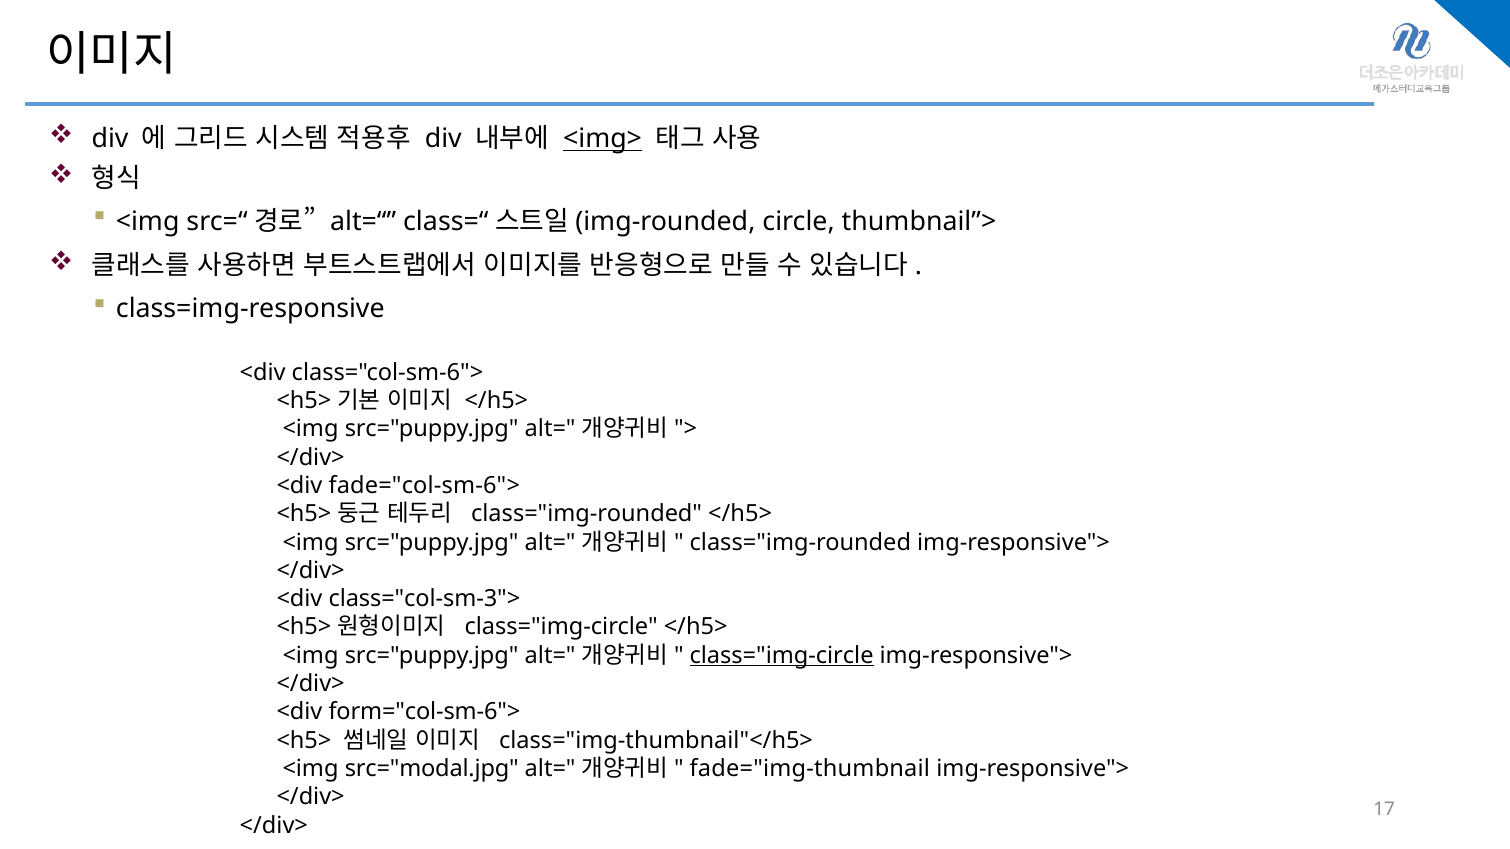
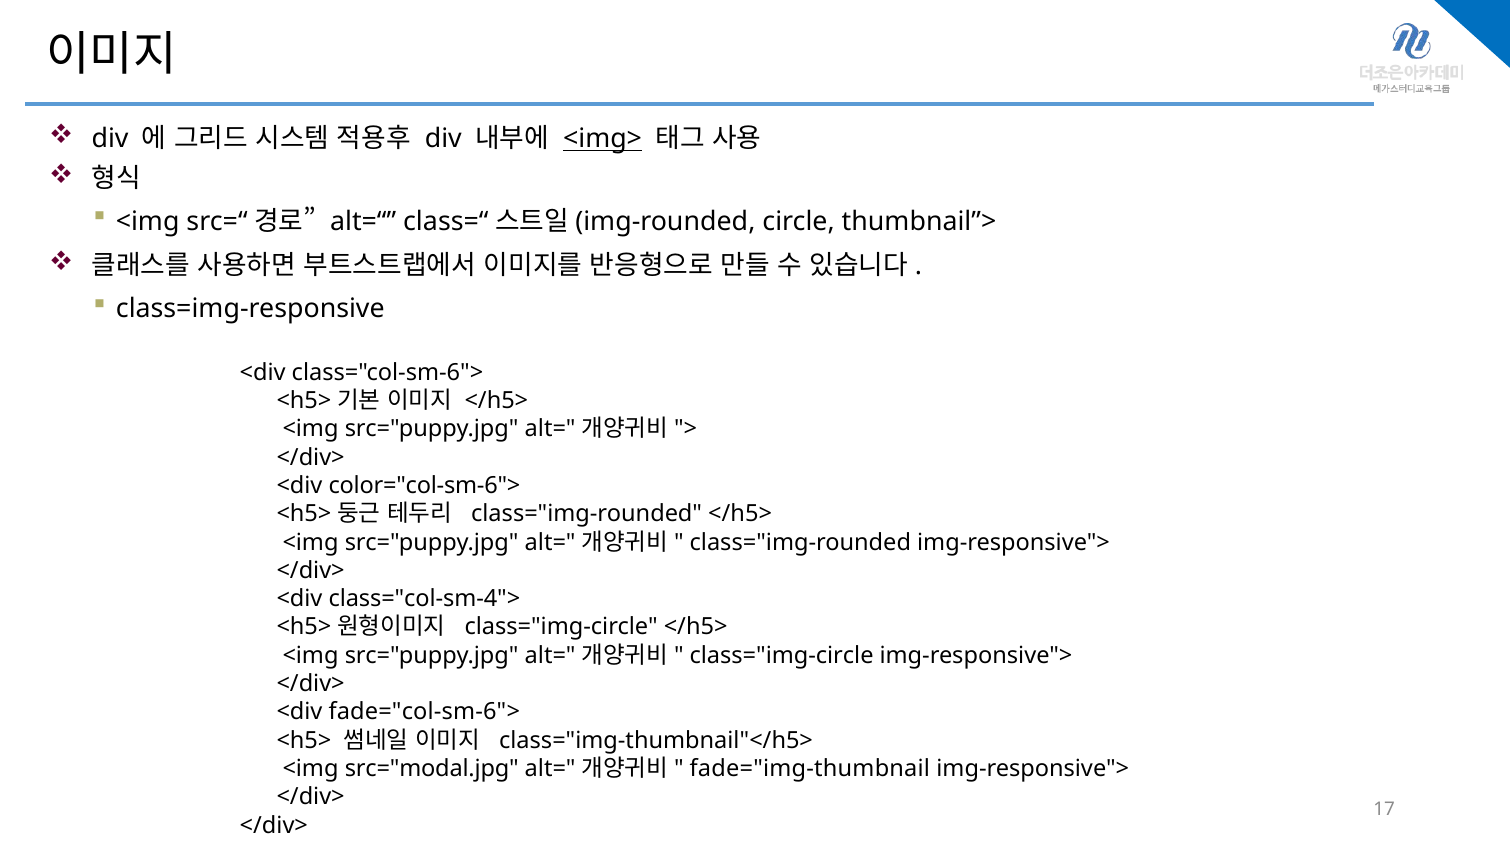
fade="col-sm-6">: fade="col-sm-6"> -> color="col-sm-6">
class="col-sm-3">: class="col-sm-3"> -> class="col-sm-4">
class="img-circle at (782, 656) underline: present -> none
form="col-sm-6">: form="col-sm-6"> -> fade="col-sm-6">
